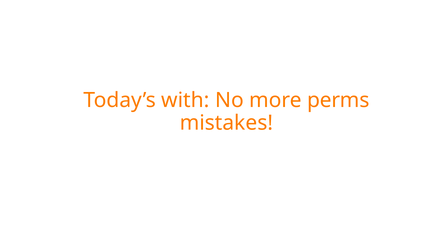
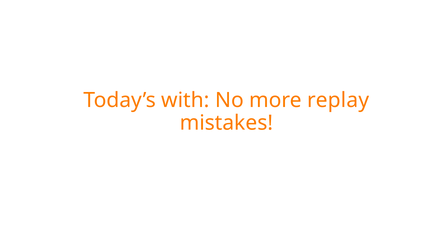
perms: perms -> replay
